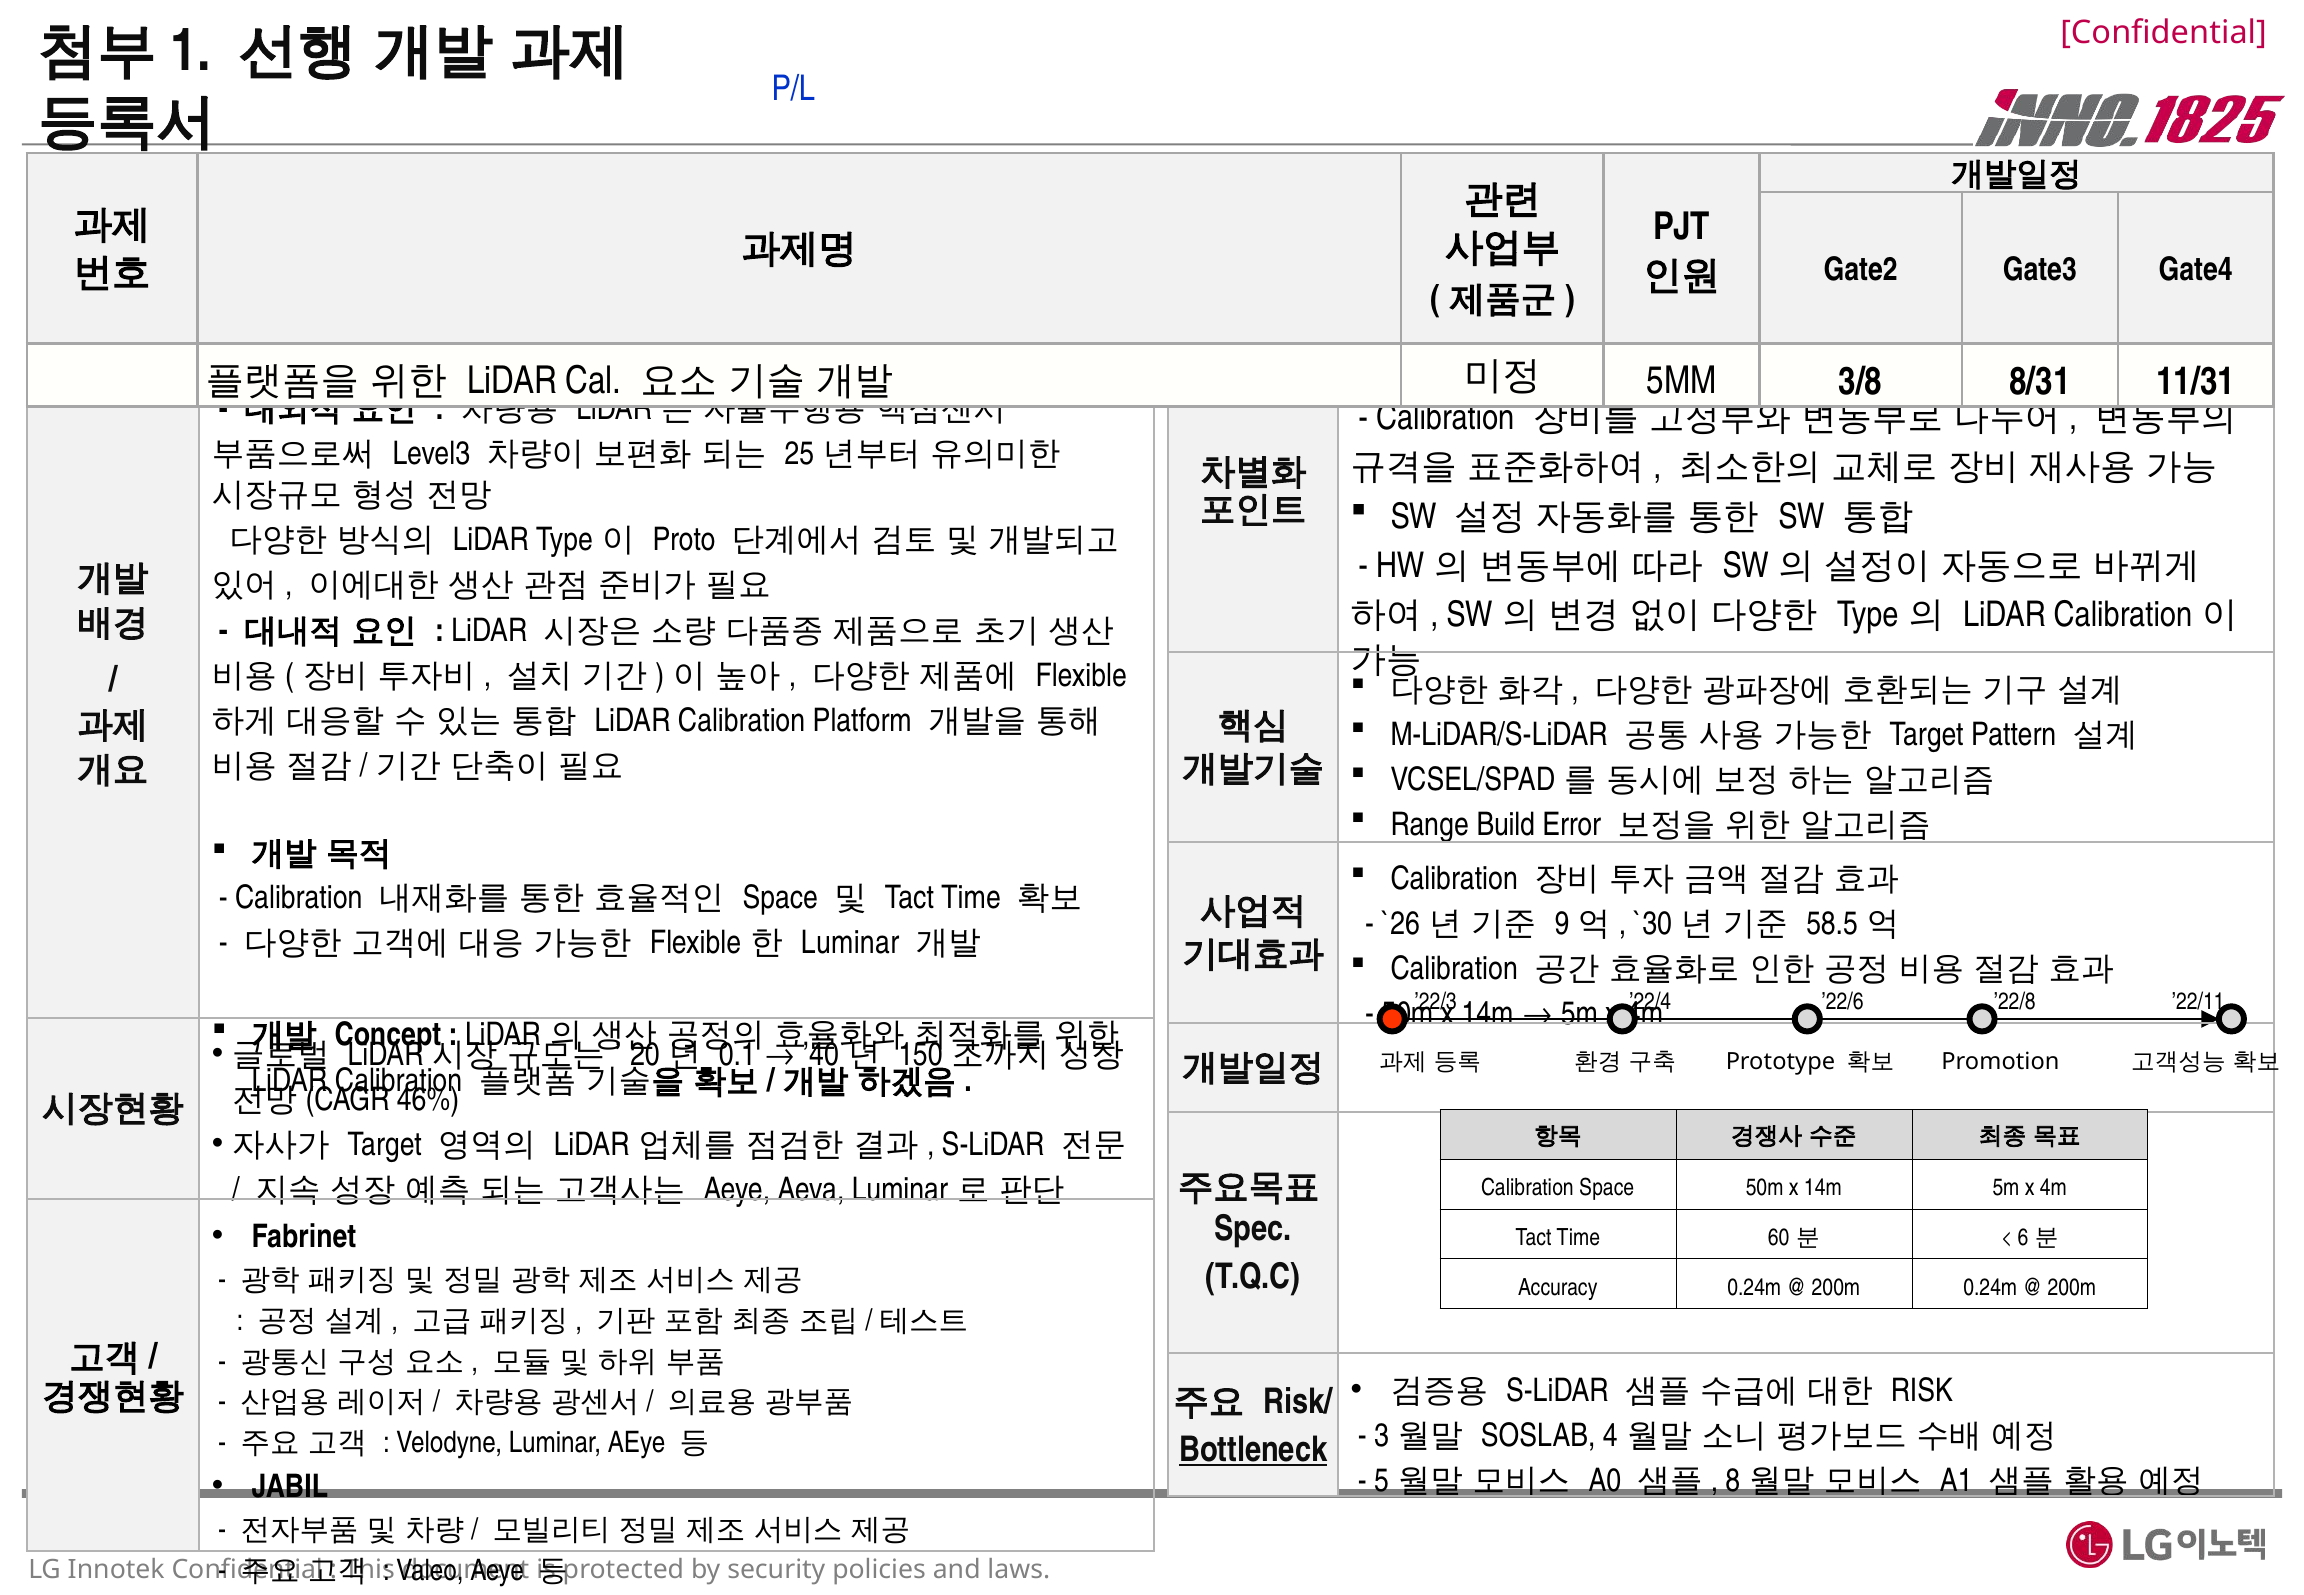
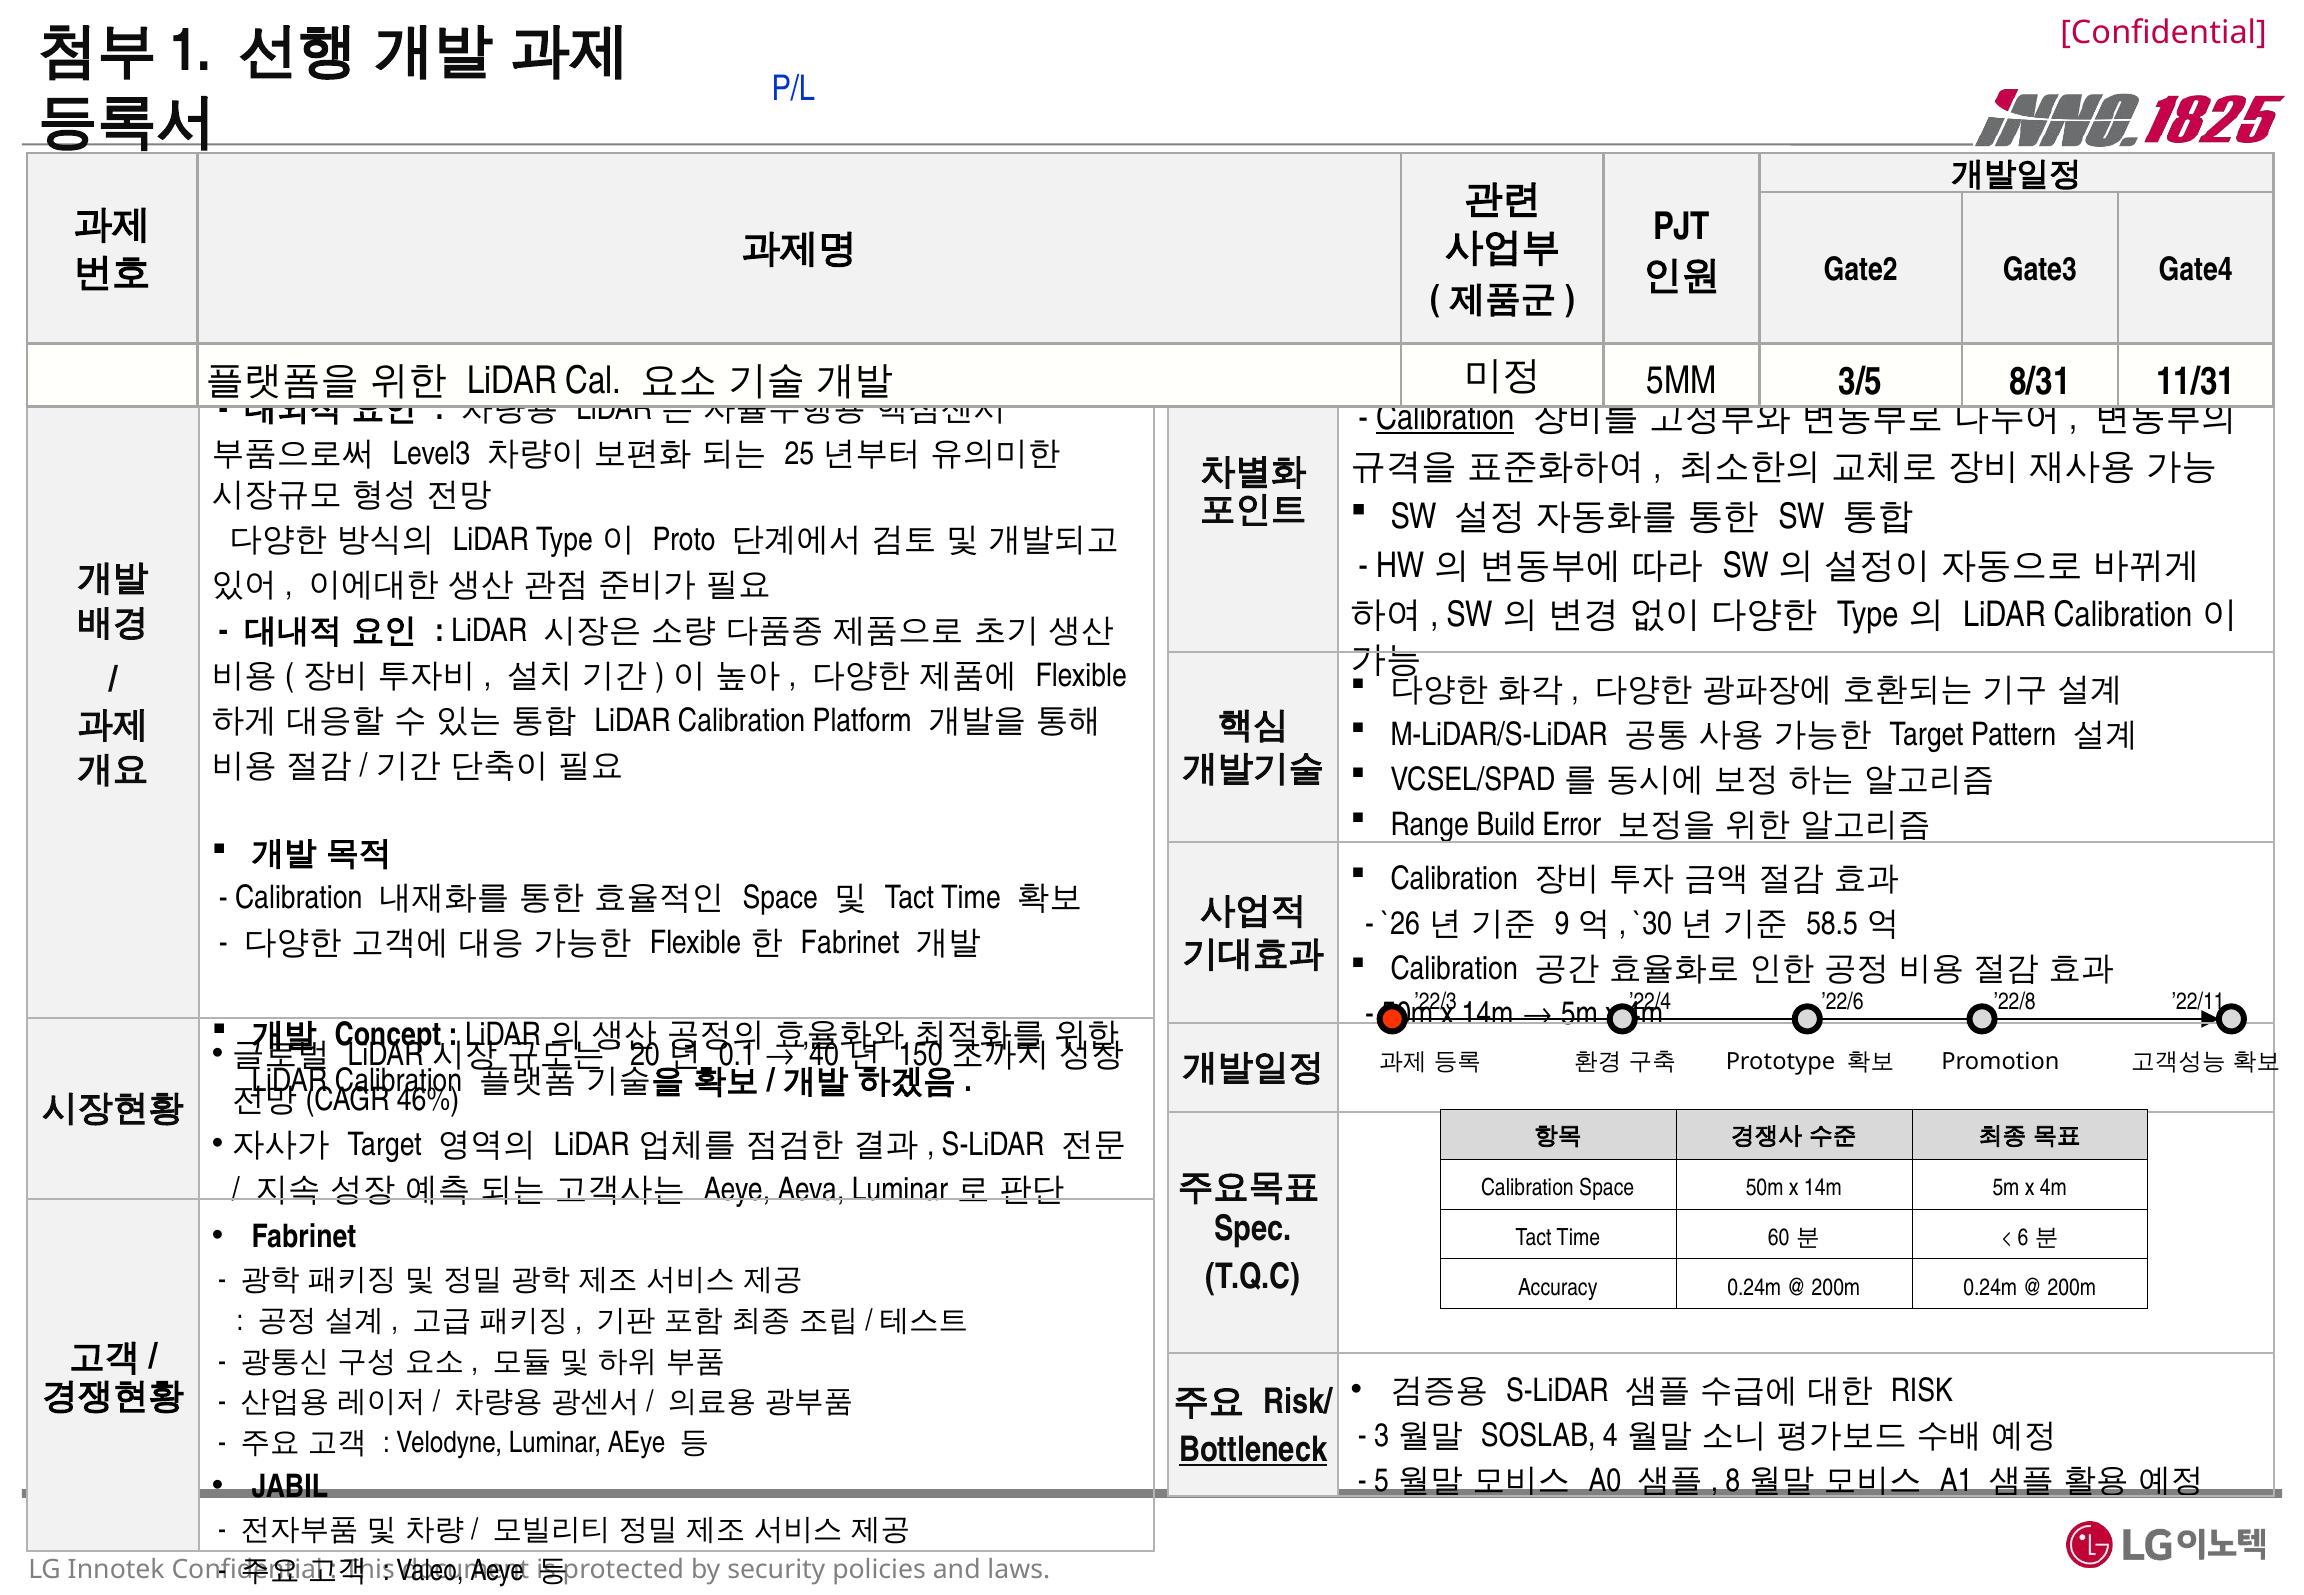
3/8: 3/8 -> 3/5
Calibration at (1445, 418) underline: none -> present
Luminar at (850, 943): Luminar -> Fabrinet
